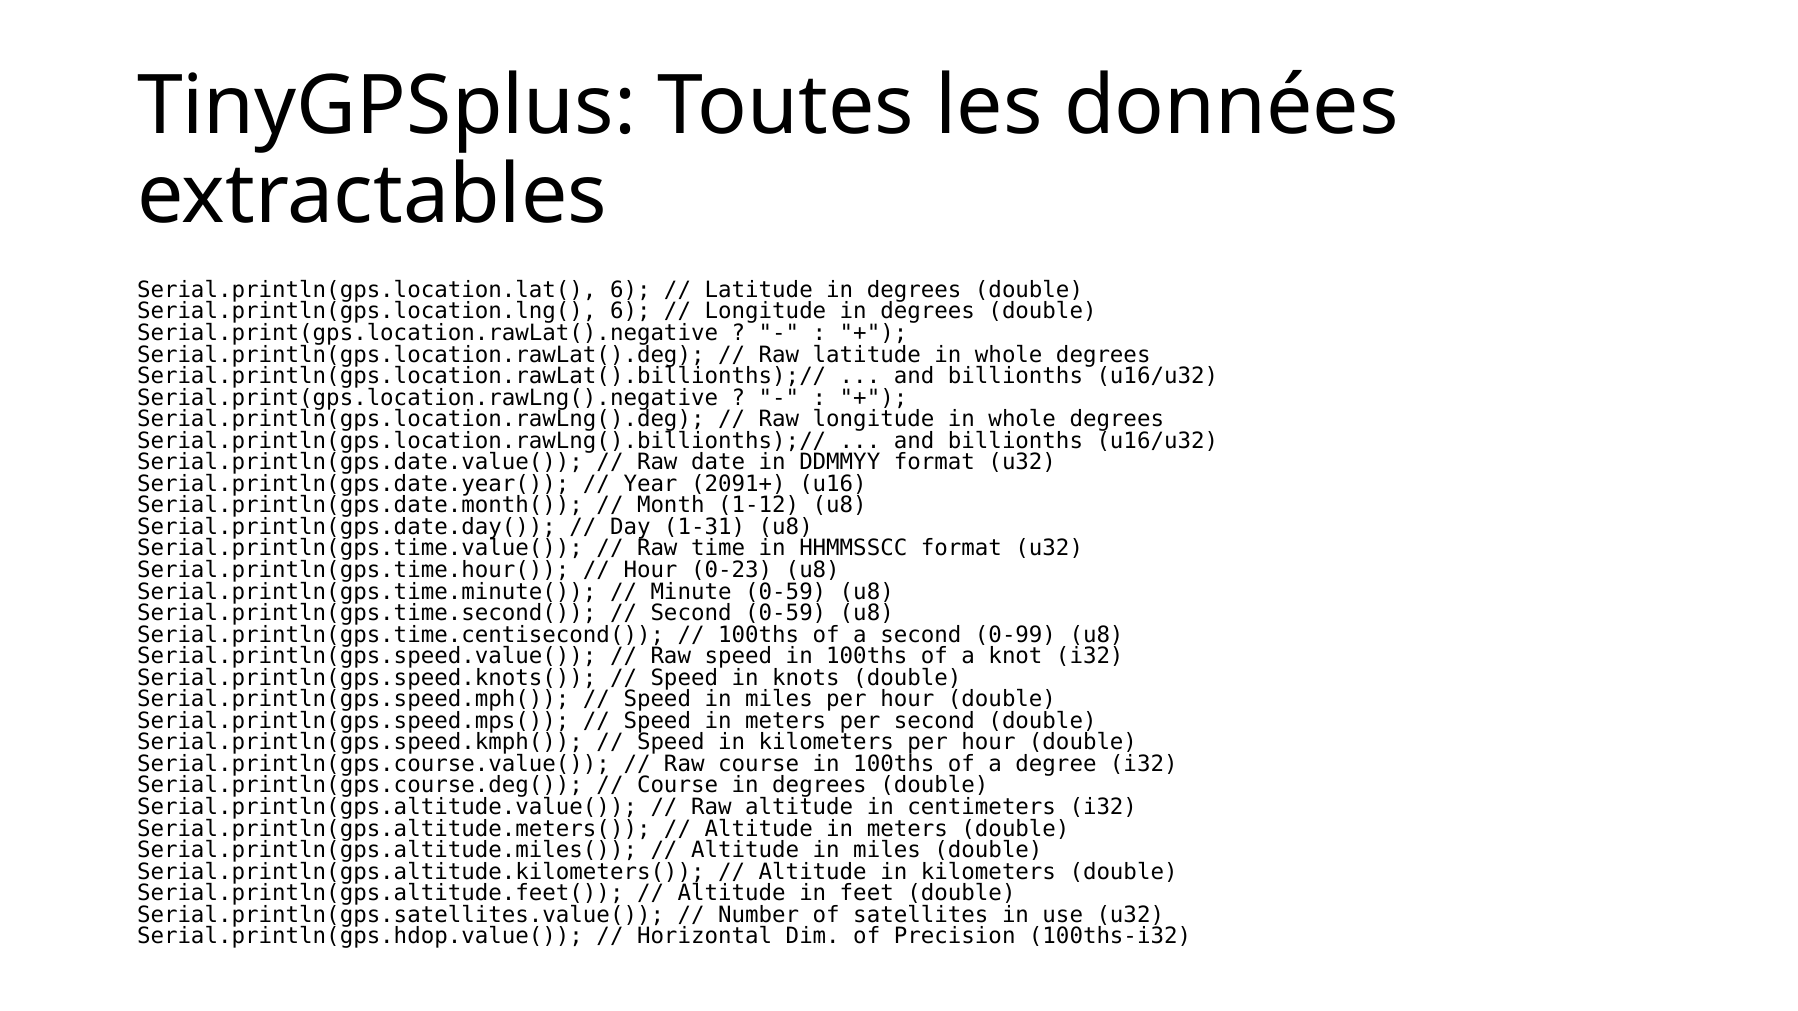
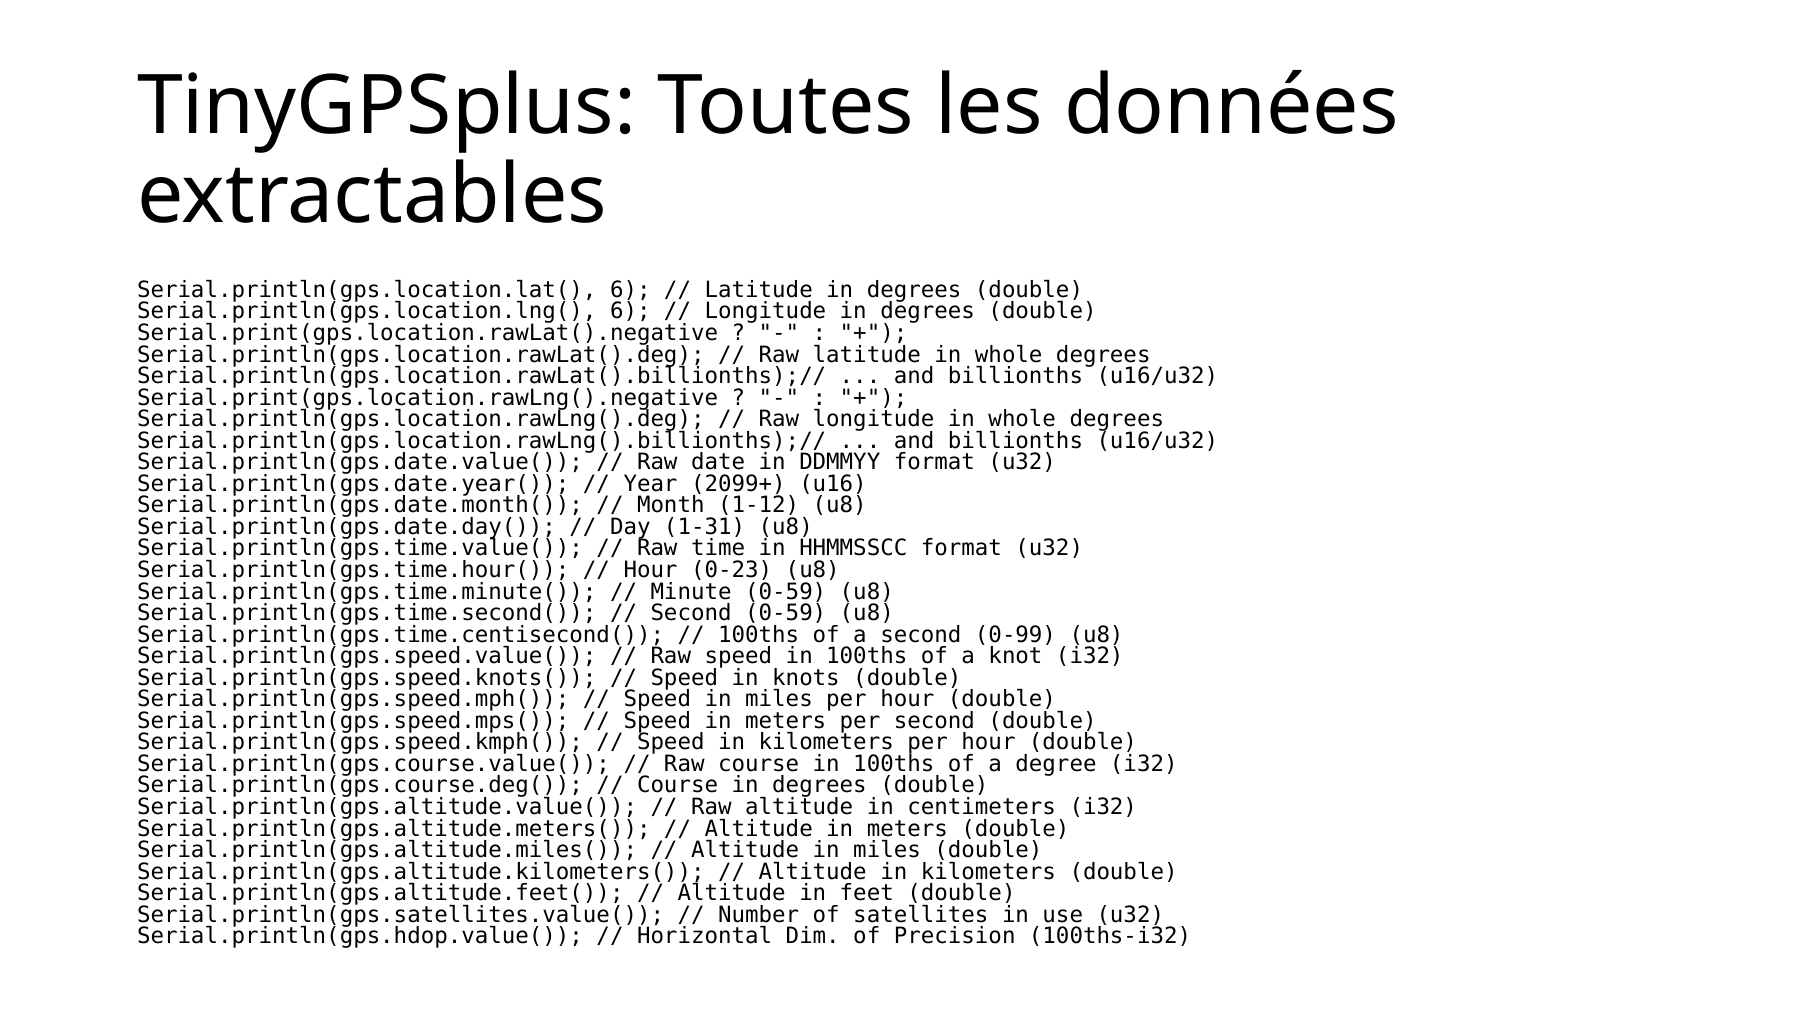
2091+: 2091+ -> 2099+
